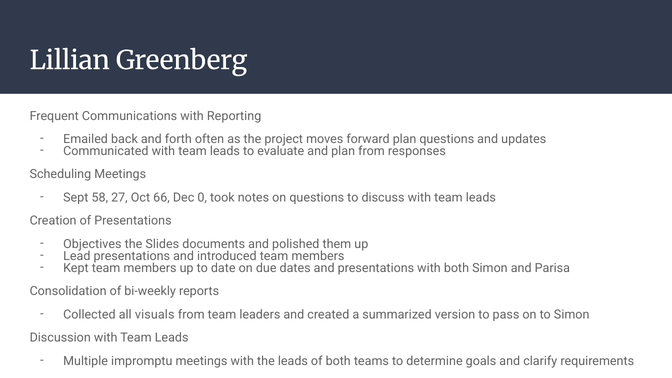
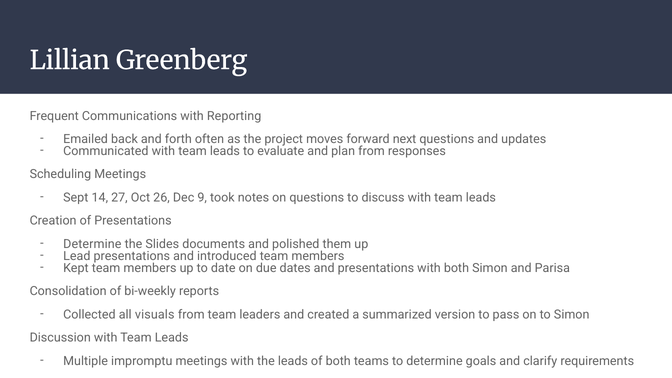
forward plan: plan -> next
58: 58 -> 14
66: 66 -> 26
0: 0 -> 9
Objectives at (92, 244): Objectives -> Determine
